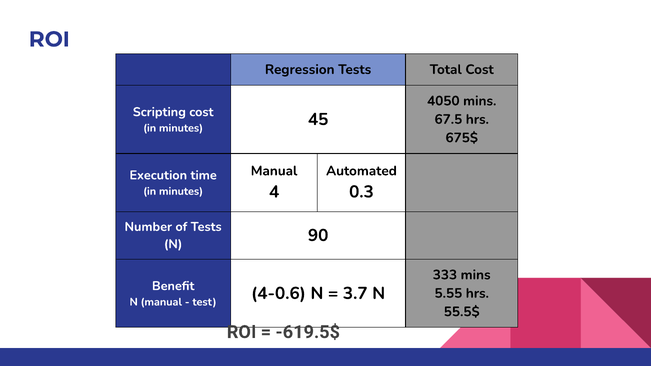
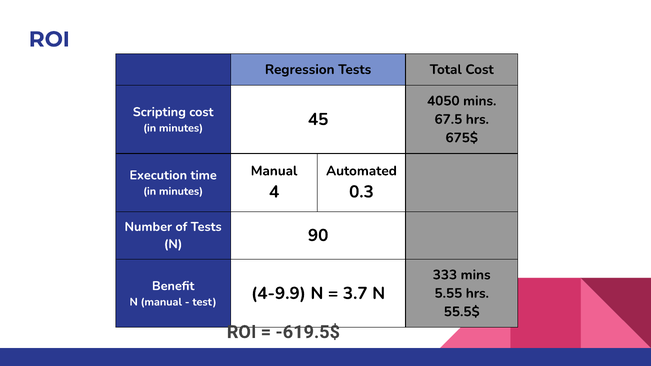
4-0.6: 4-0.6 -> 4-9.9
